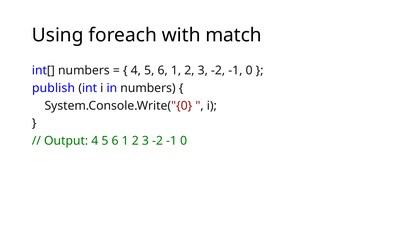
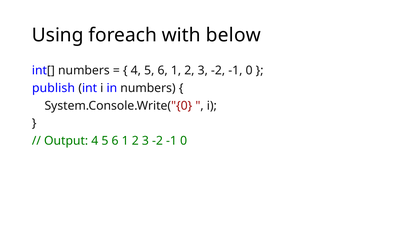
match: match -> below
